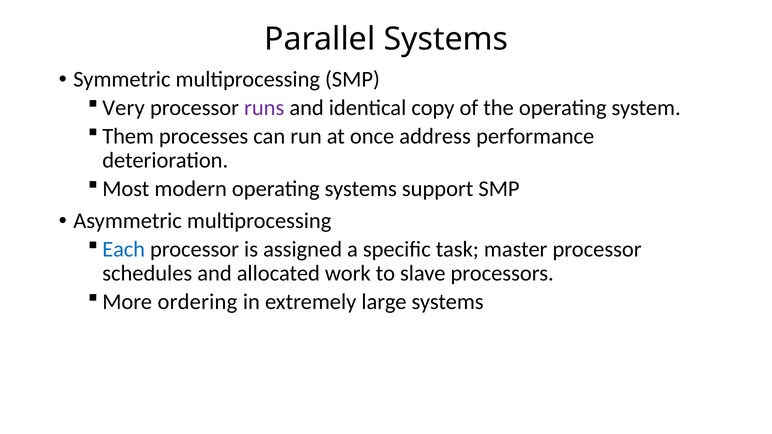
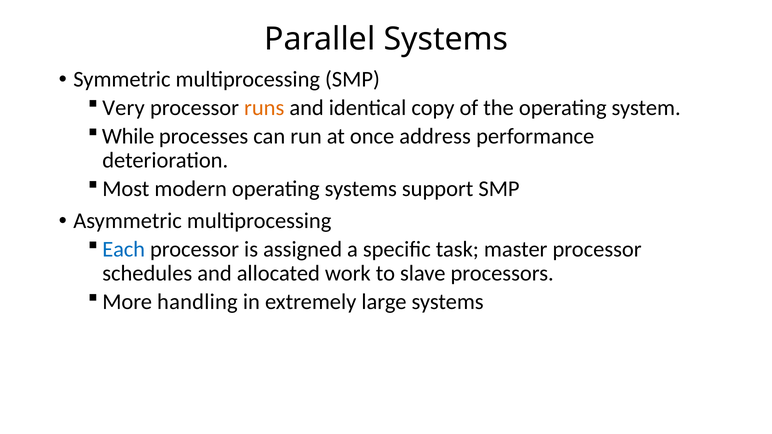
runs colour: purple -> orange
Them: Them -> While
ordering: ordering -> handling
